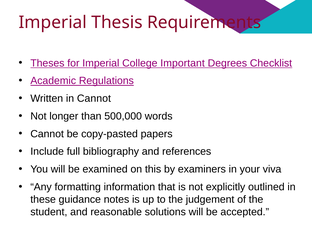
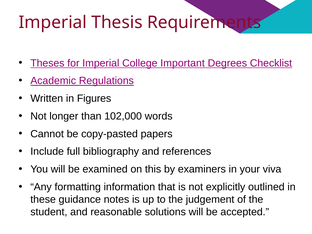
in Cannot: Cannot -> Figures
500,000: 500,000 -> 102,000
